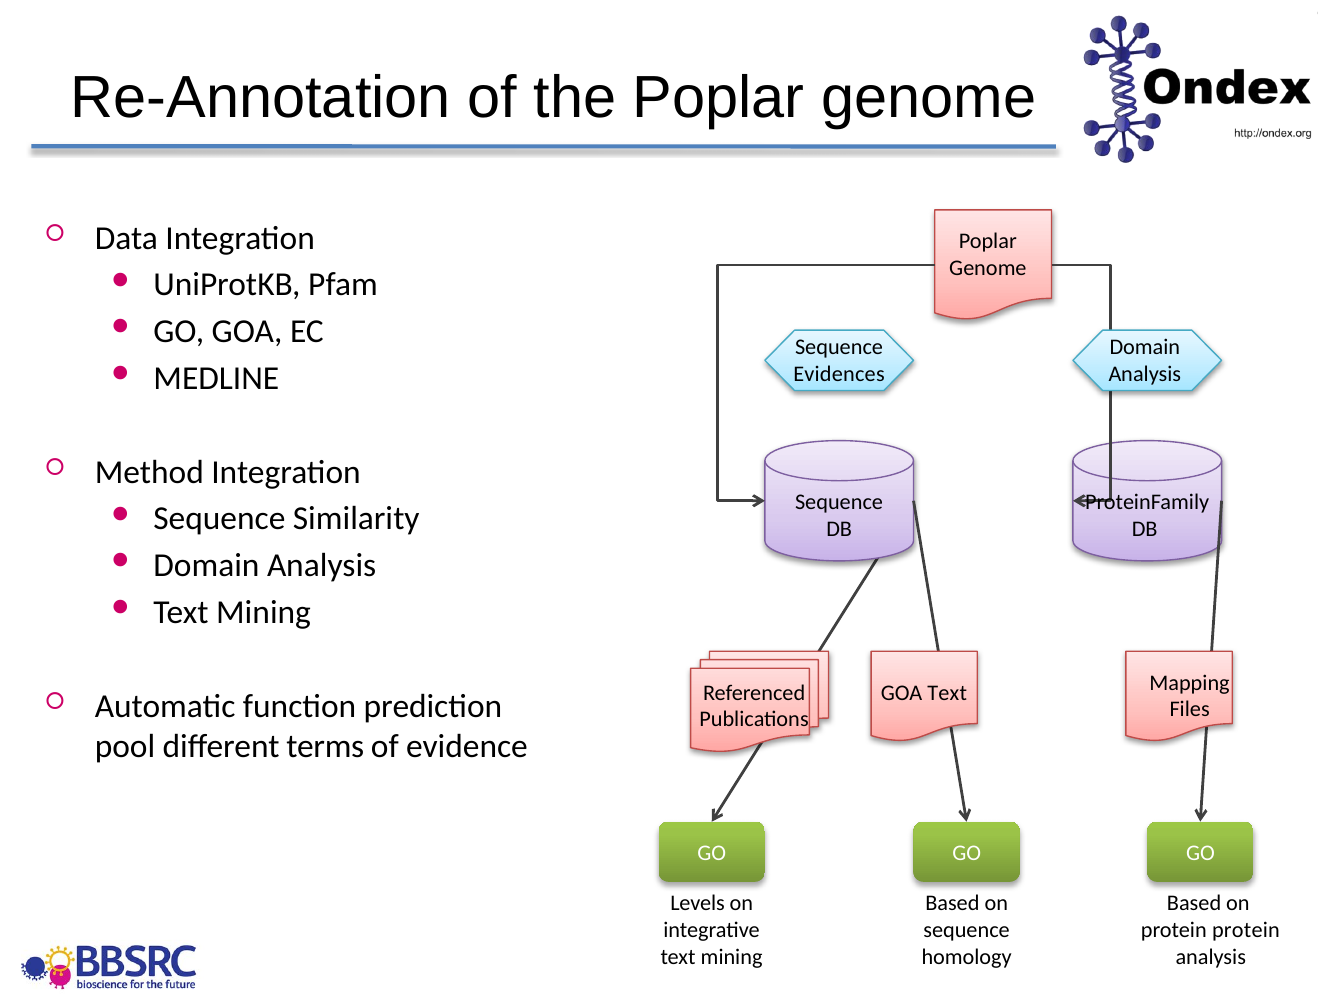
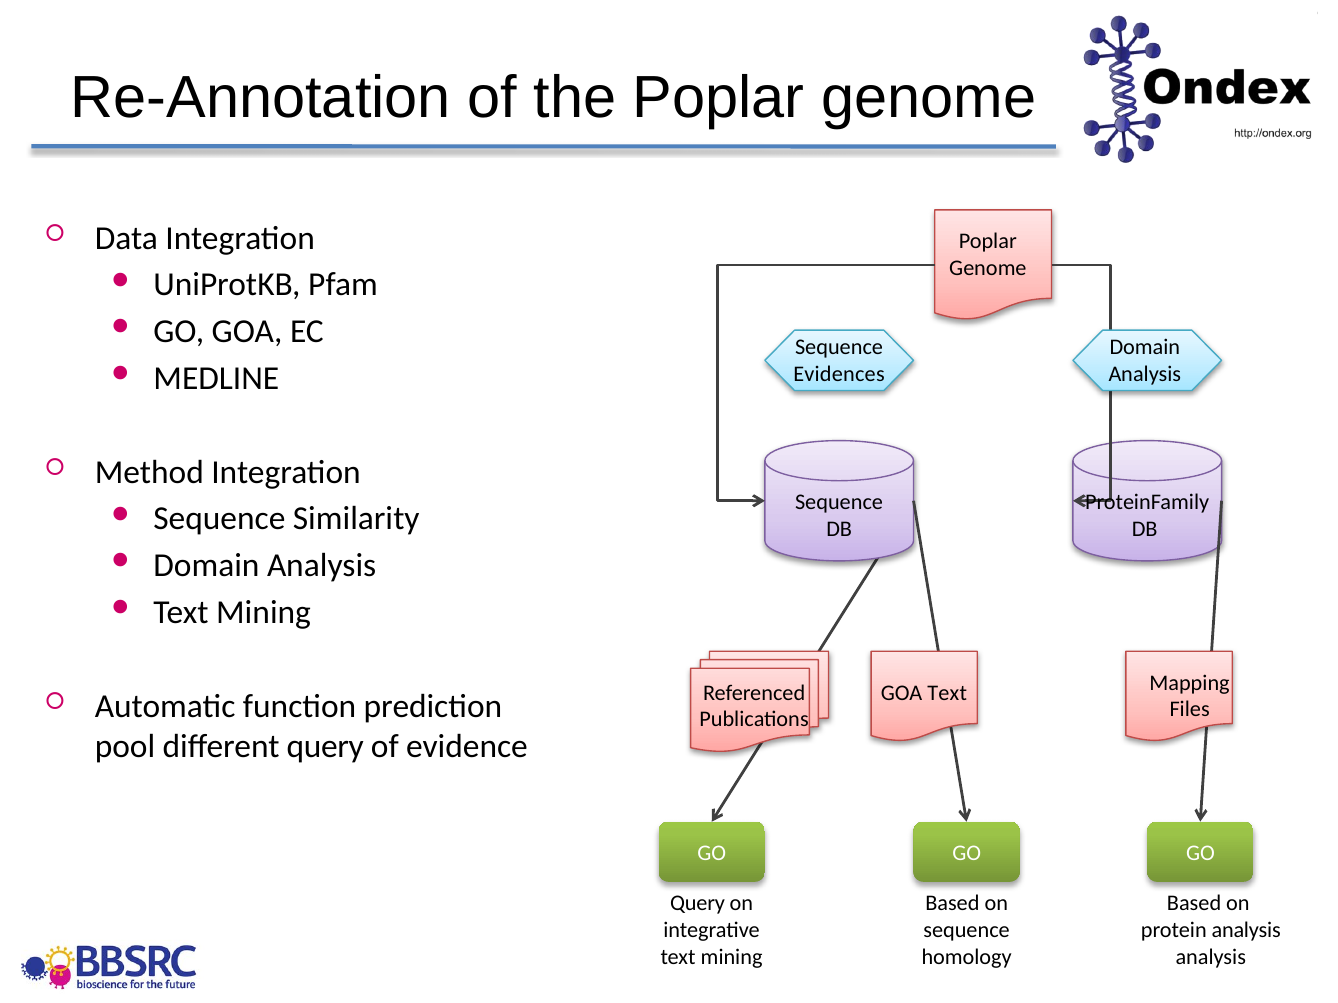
different terms: terms -> query
Levels at (698, 904): Levels -> Query
protein protein: protein -> analysis
